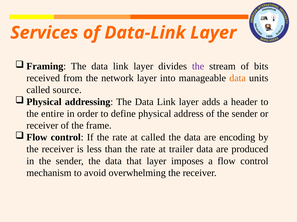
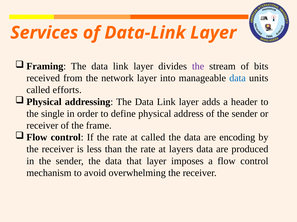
data at (238, 78) colour: orange -> blue
source: source -> efforts
entire: entire -> single
trailer: trailer -> layers
